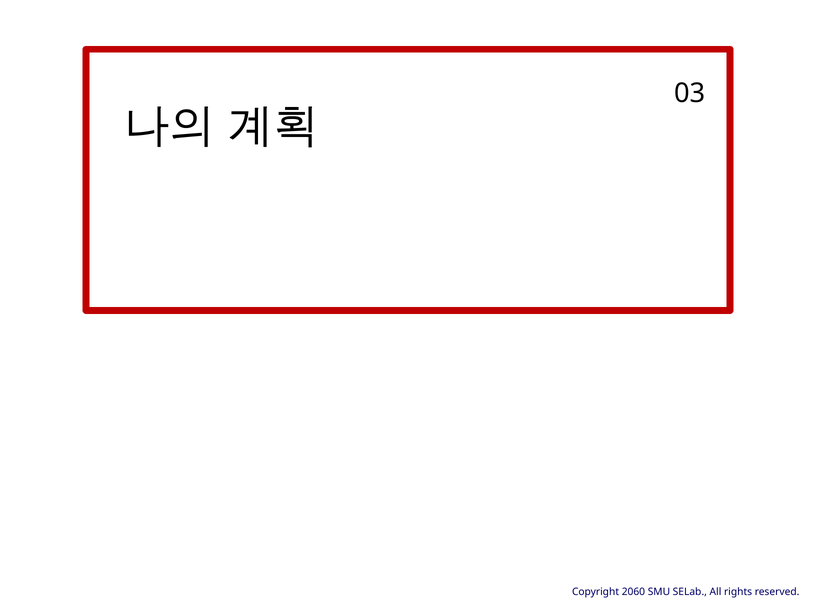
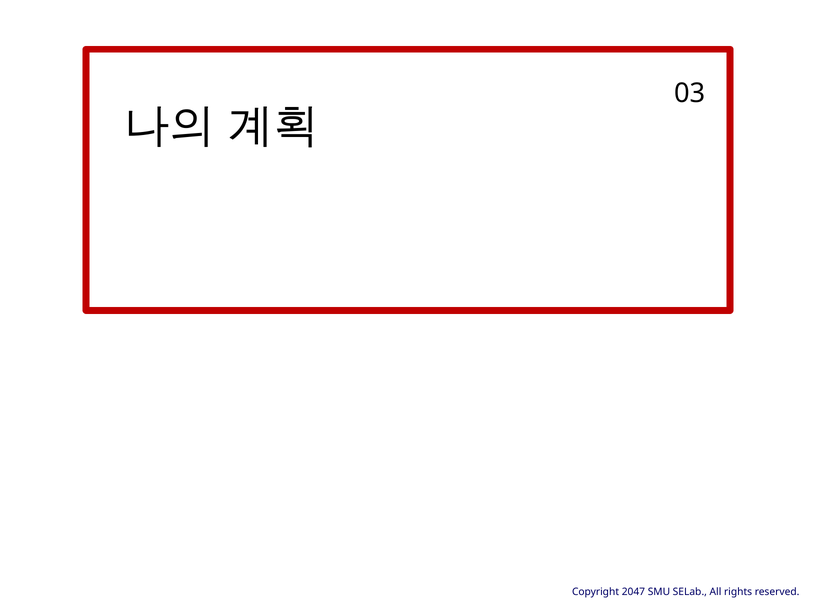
2060: 2060 -> 2047
